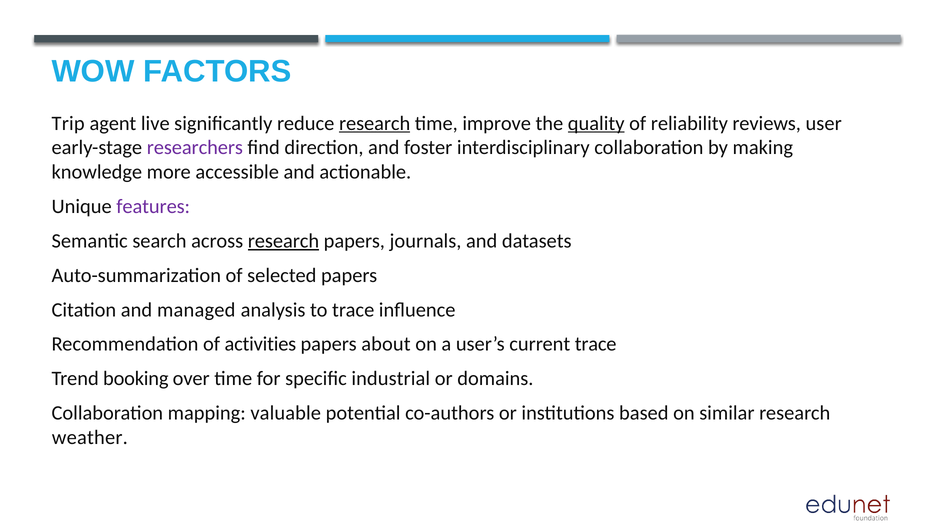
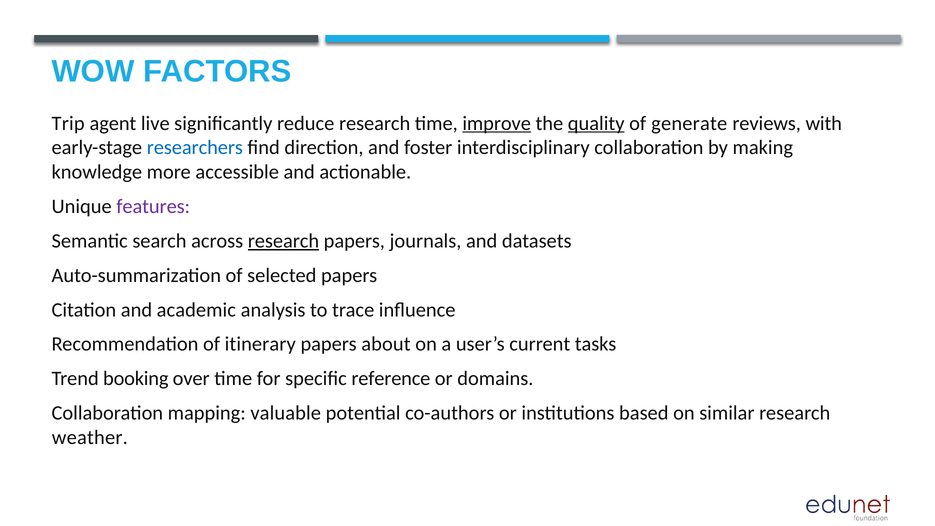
research at (375, 123) underline: present -> none
improve underline: none -> present
reliability: reliability -> generate
user: user -> with
researchers colour: purple -> blue
managed: managed -> academic
activities: activities -> itinerary
current trace: trace -> tasks
industrial: industrial -> reference
